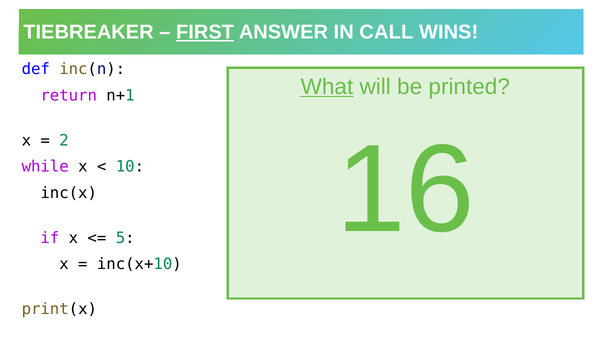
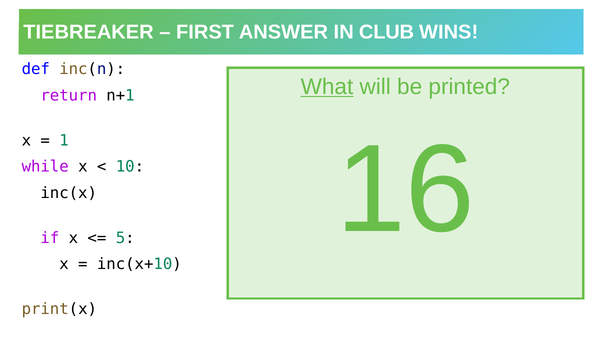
FIRST underline: present -> none
CALL: CALL -> CLUB
2: 2 -> 1
